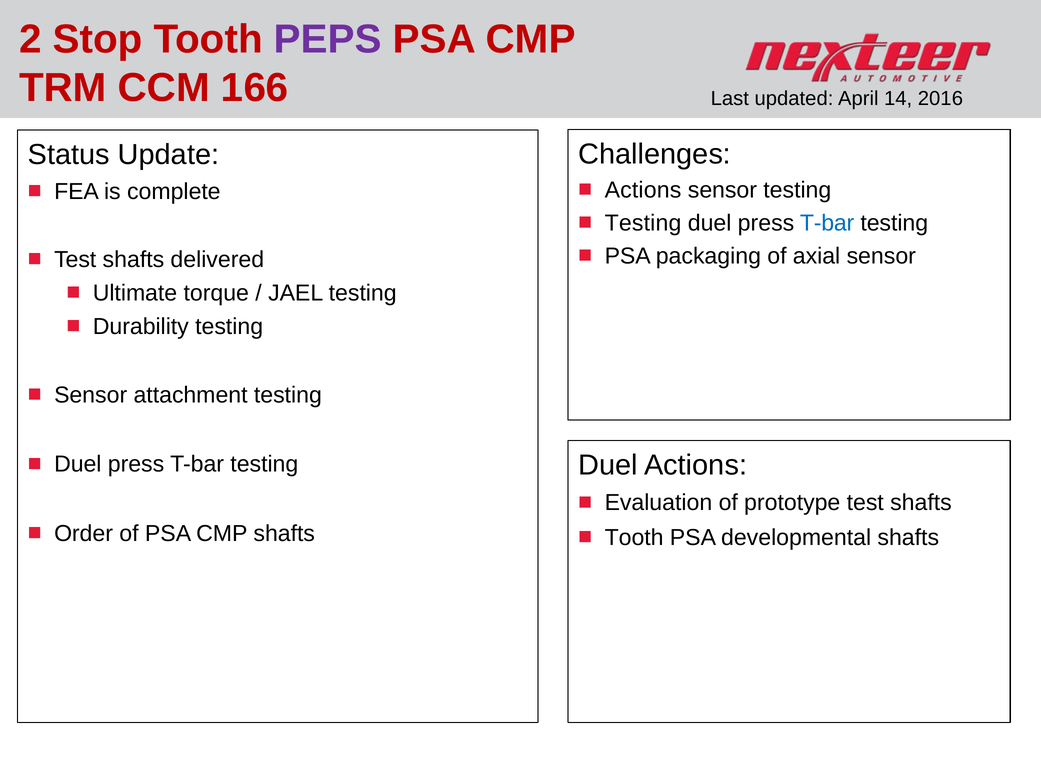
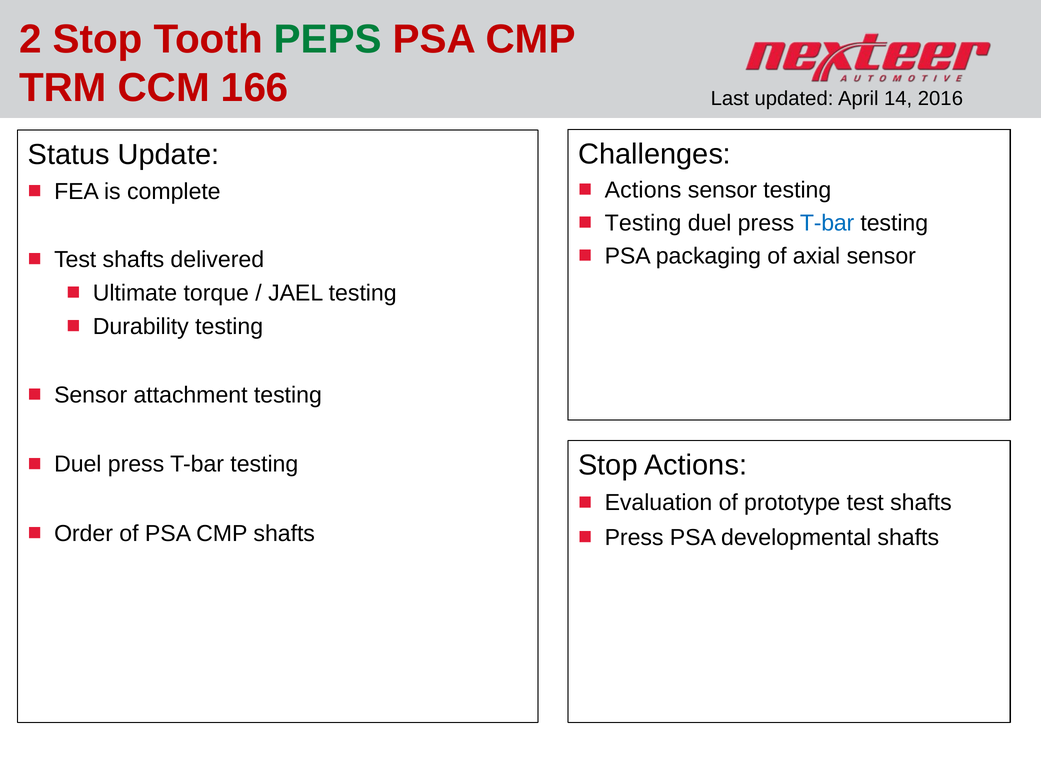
PEPS colour: purple -> green
Duel at (608, 465): Duel -> Stop
Tooth at (634, 537): Tooth -> Press
